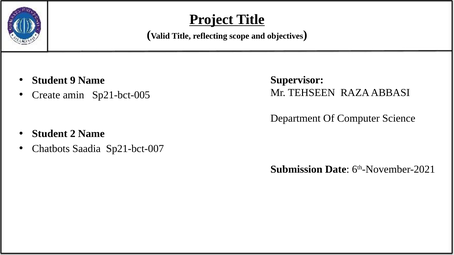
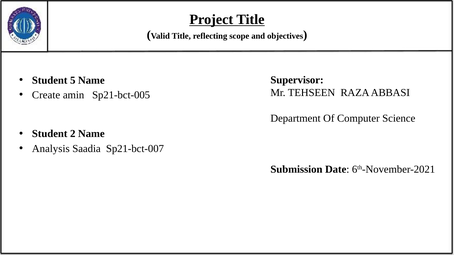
9: 9 -> 5
Chatbots: Chatbots -> Analysis
